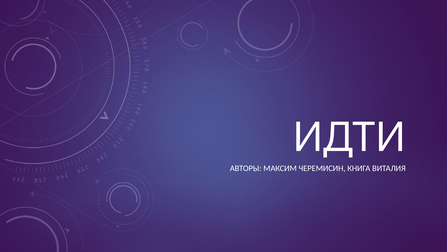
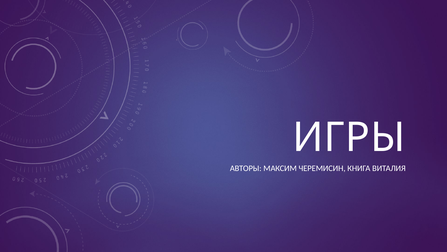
ИДТИ: ИДТИ -> ИГРЫ
